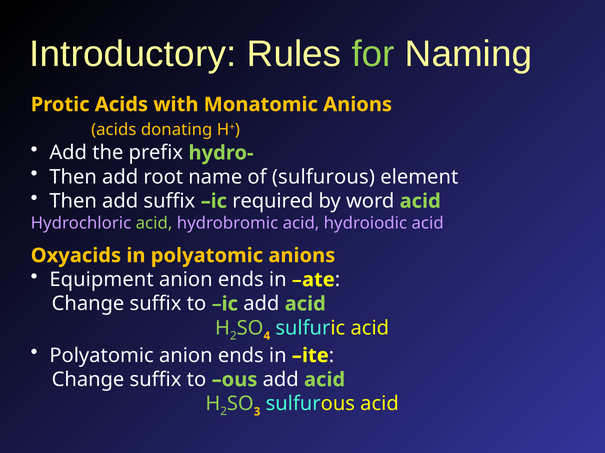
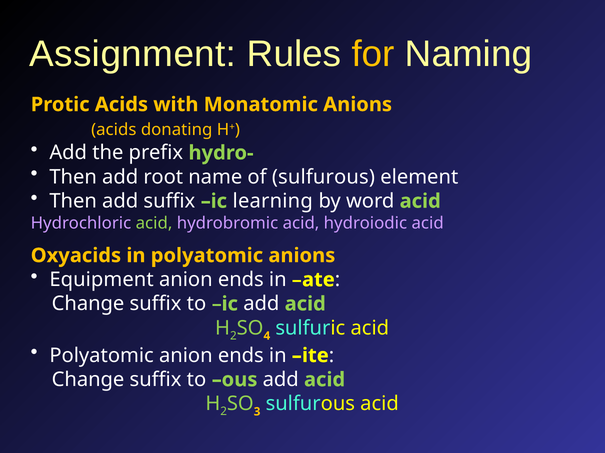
Introductory: Introductory -> Assignment
for colour: light green -> yellow
required: required -> learning
